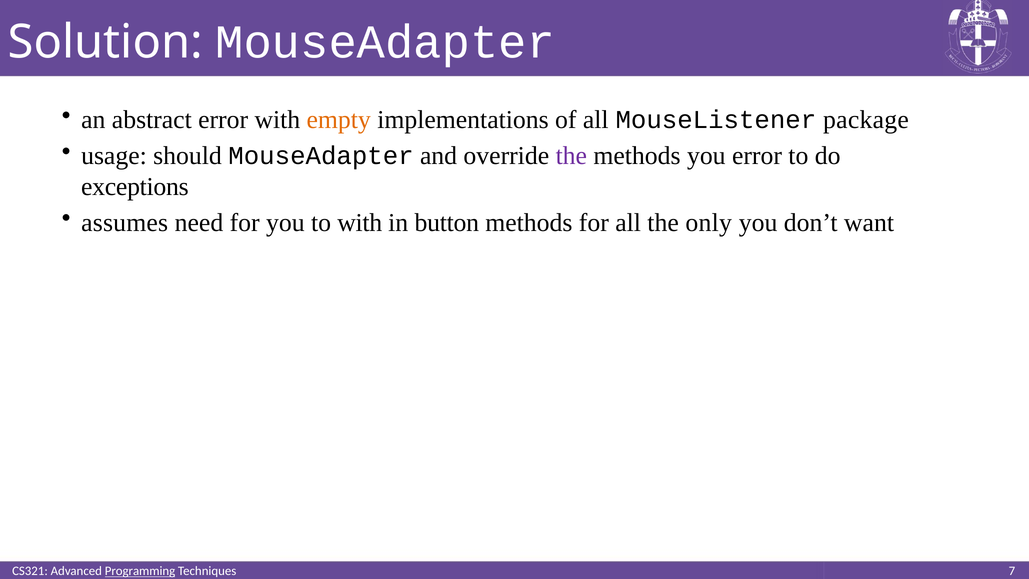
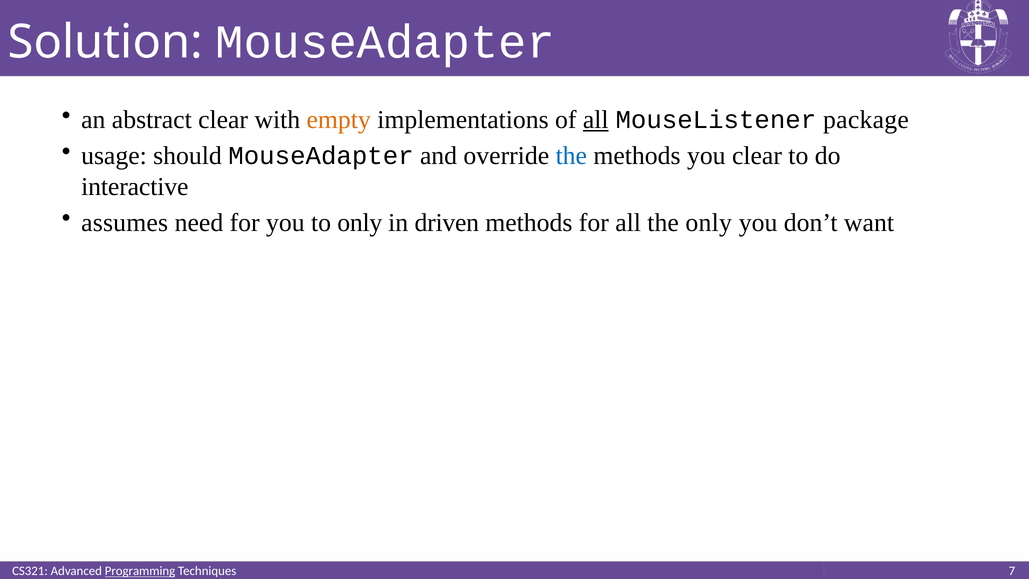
abstract error: error -> clear
all at (596, 120) underline: none -> present
the at (571, 156) colour: purple -> blue
you error: error -> clear
exceptions: exceptions -> interactive
to with: with -> only
button: button -> driven
